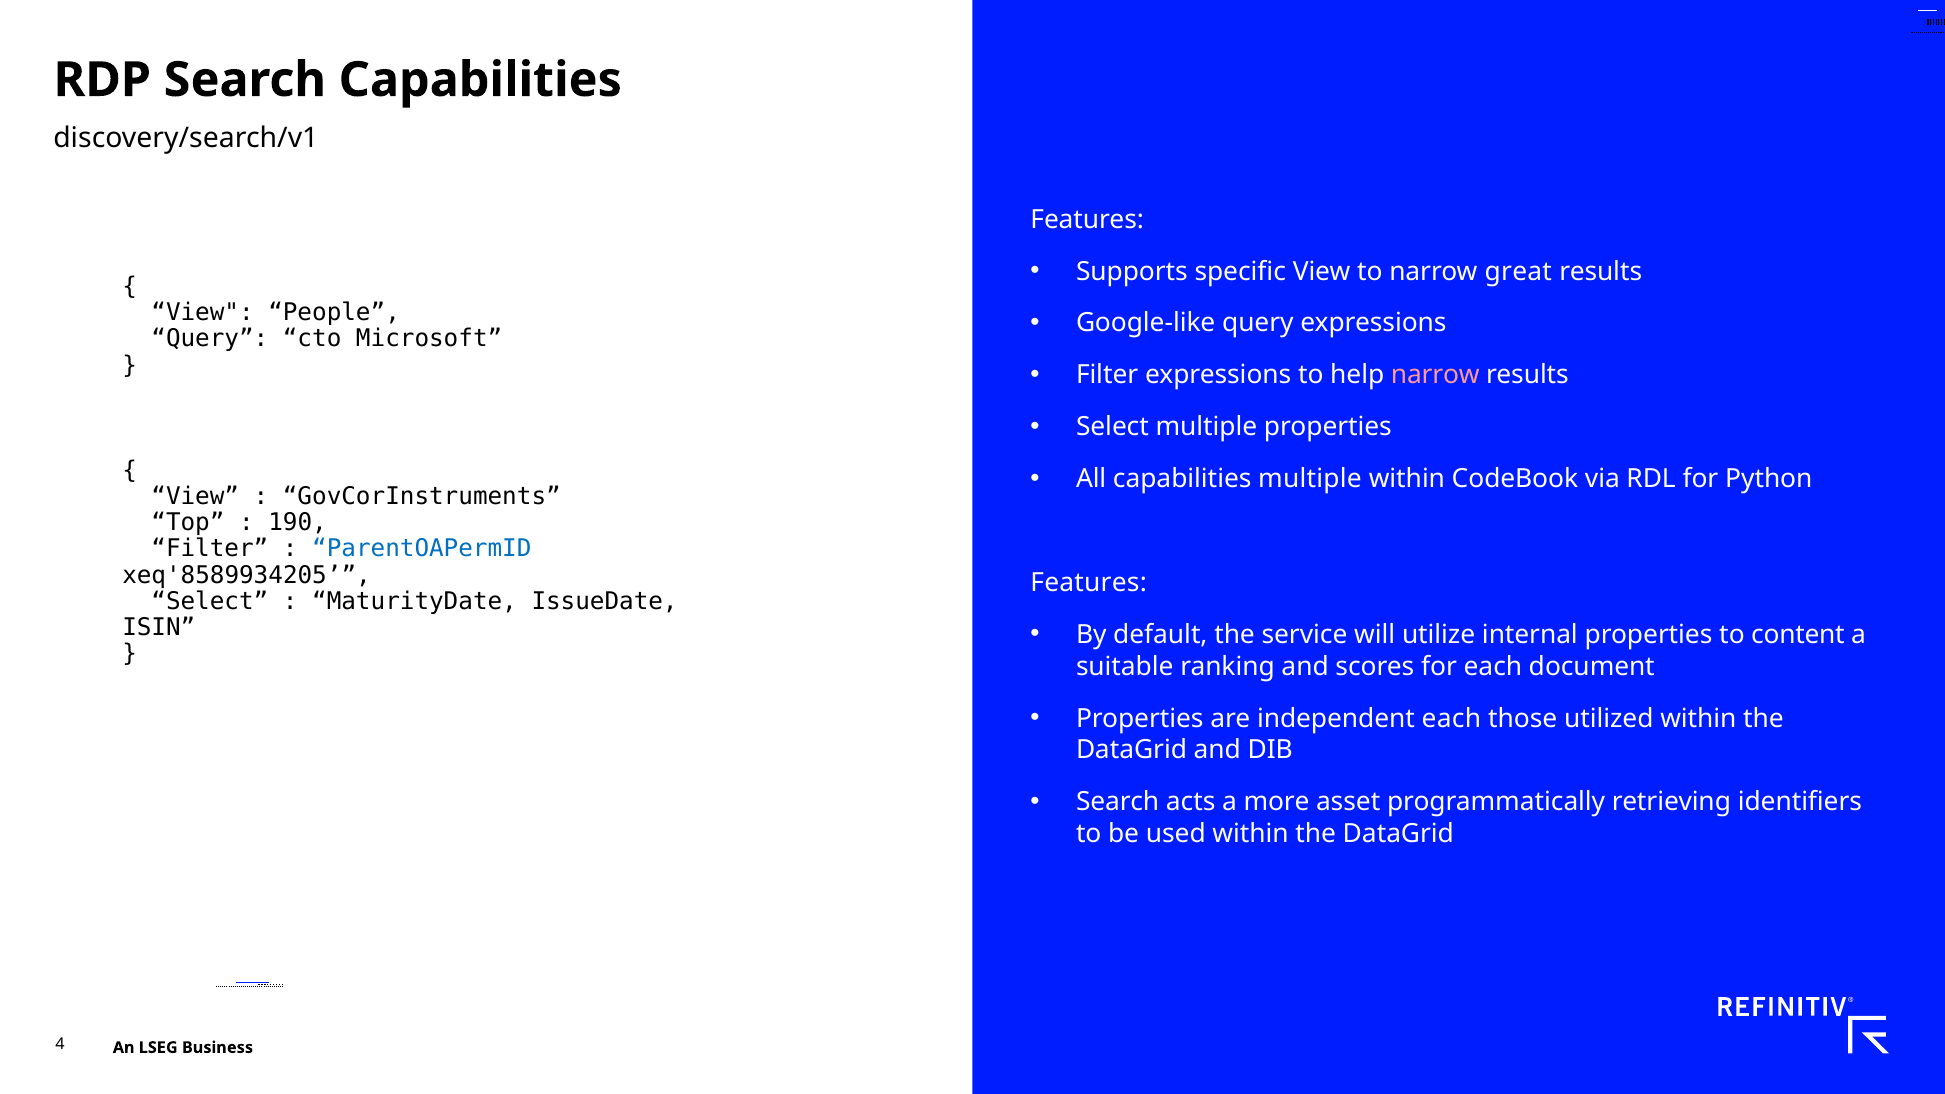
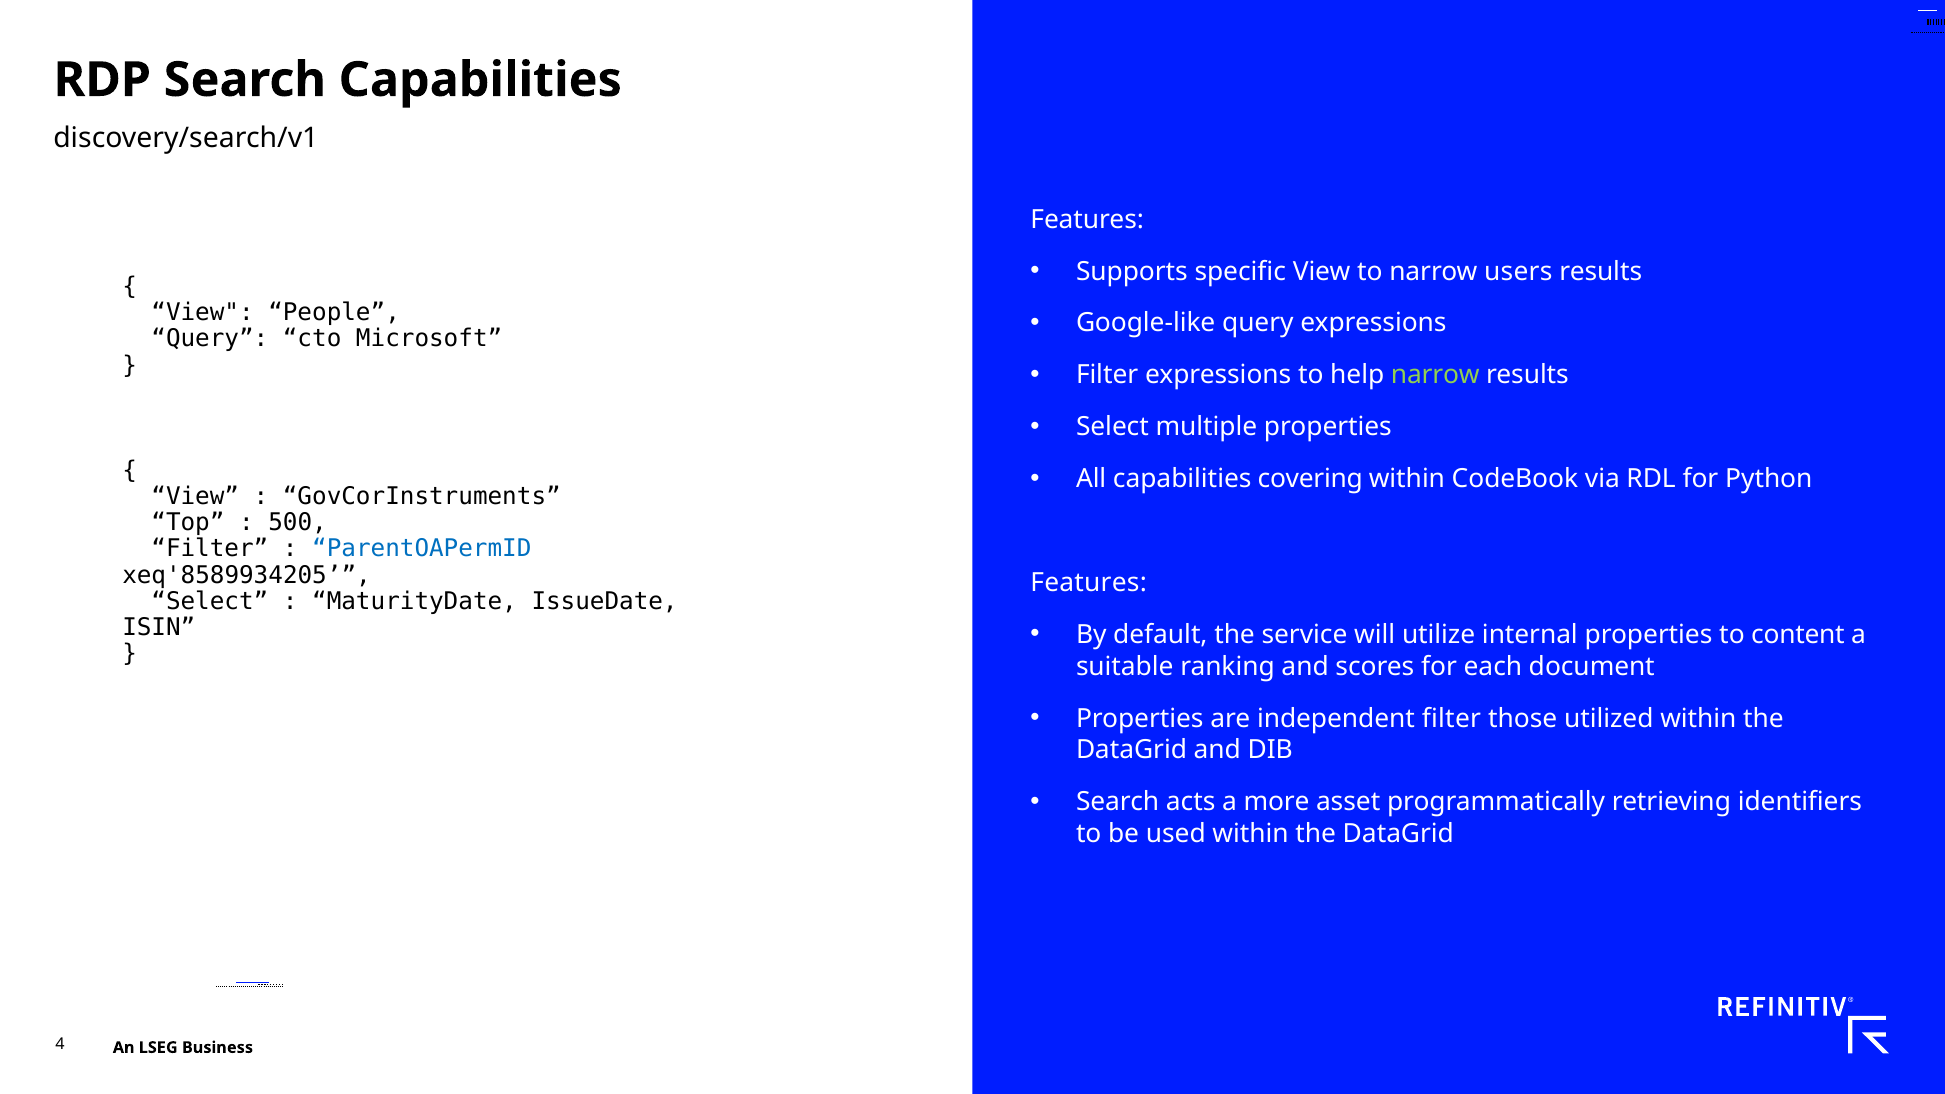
great: great -> users
narrow at (1435, 375) colour: pink -> light green
capabilities multiple: multiple -> covering
190: 190 -> 500
independent each: each -> filter
